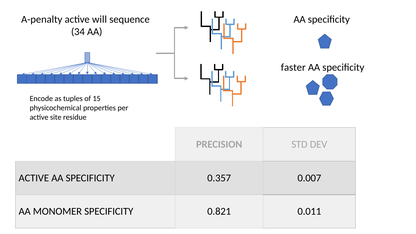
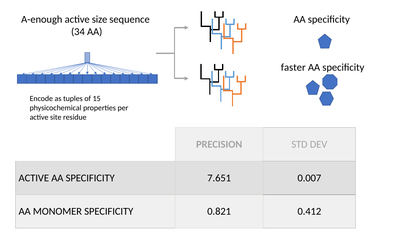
A-penalty: A-penalty -> A-enough
will: will -> size
0.357: 0.357 -> 7.651
0.011: 0.011 -> 0.412
